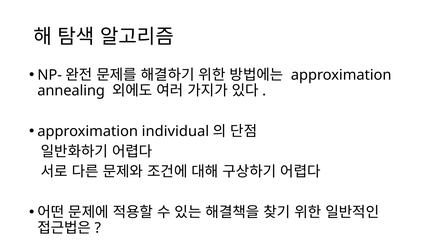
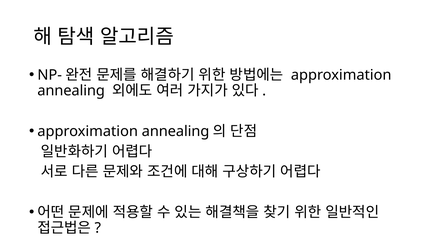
individual at (175, 131): individual -> annealing
